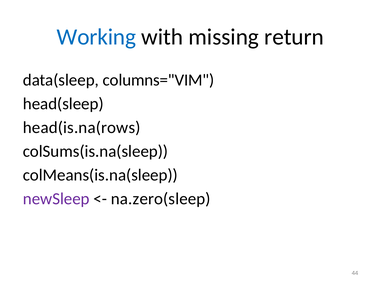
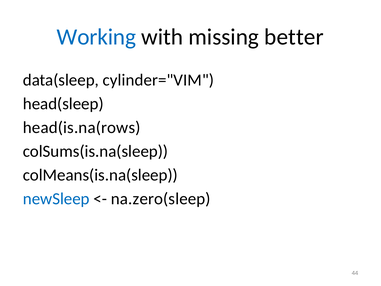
return: return -> better
columns="VIM: columns="VIM -> cylinder="VIM
newSleep colour: purple -> blue
